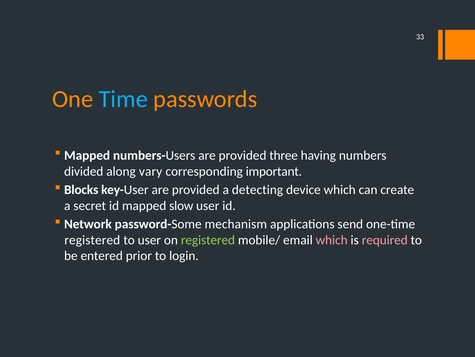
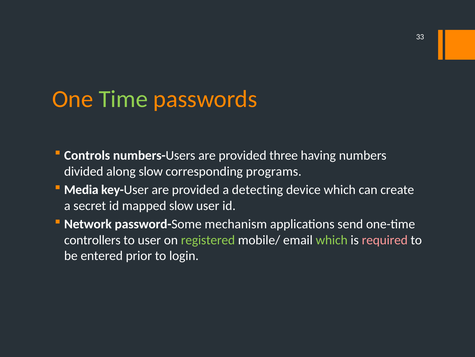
Time colour: light blue -> light green
Mapped at (87, 155): Mapped -> Controls
along vary: vary -> slow
important: important -> programs
Blocks: Blocks -> Media
registered at (92, 240): registered -> controllers
which at (332, 240) colour: pink -> light green
